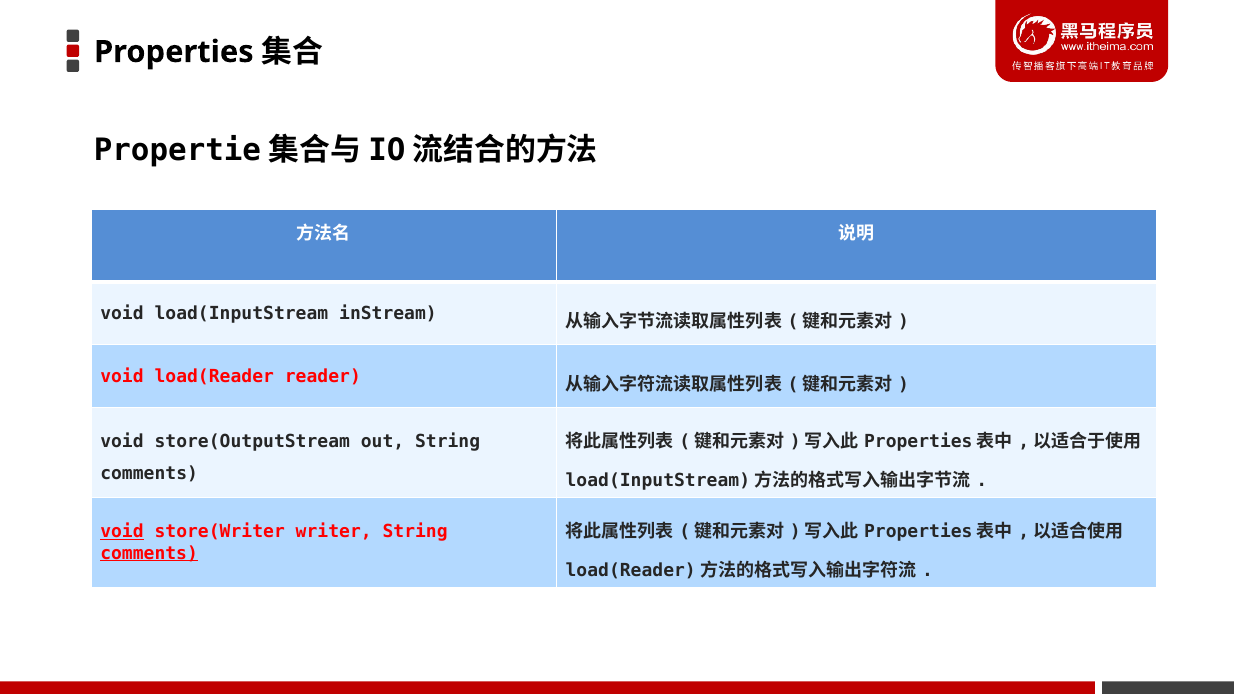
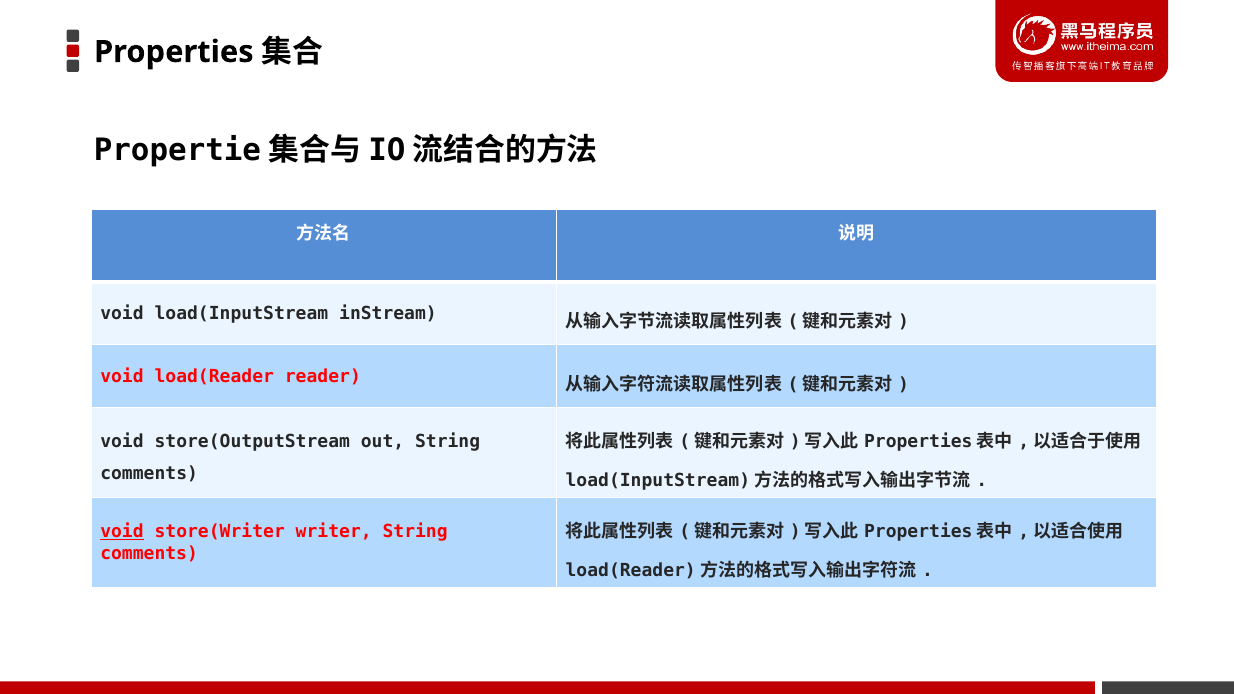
comments at (149, 553) underline: present -> none
